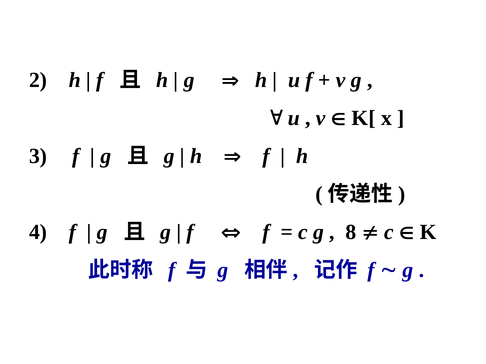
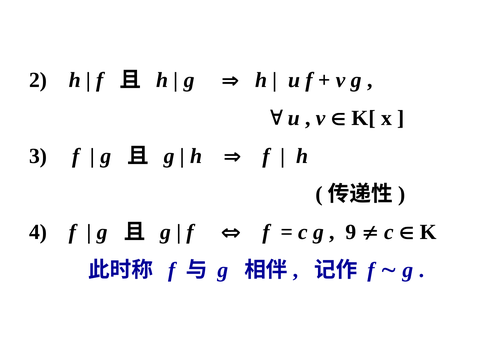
8: 8 -> 9
